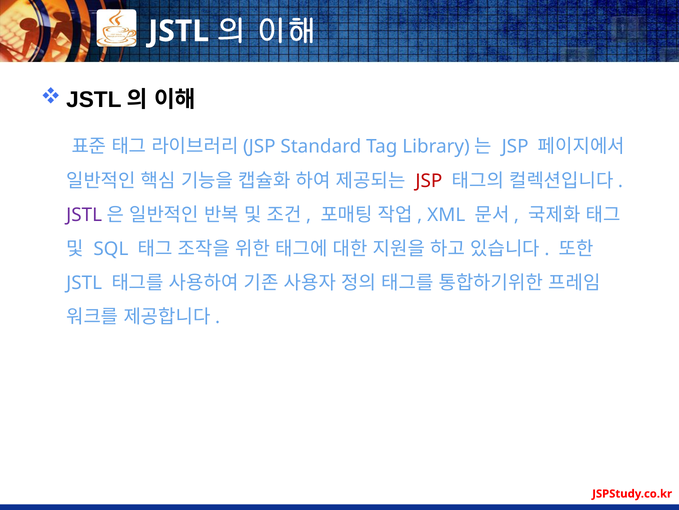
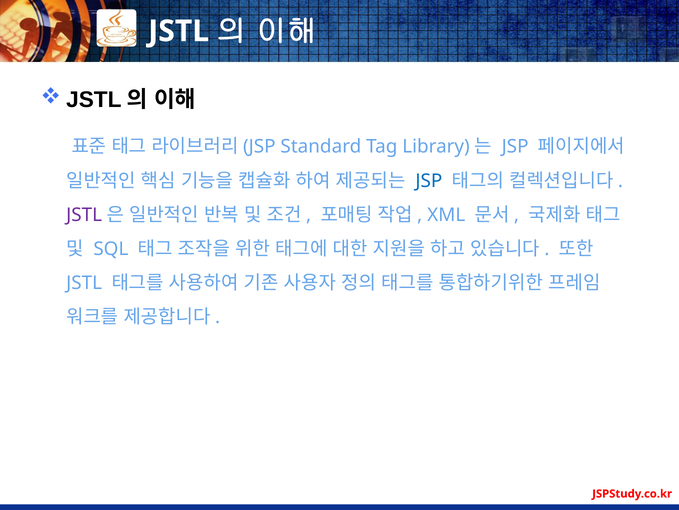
JSP at (429, 181) colour: red -> blue
